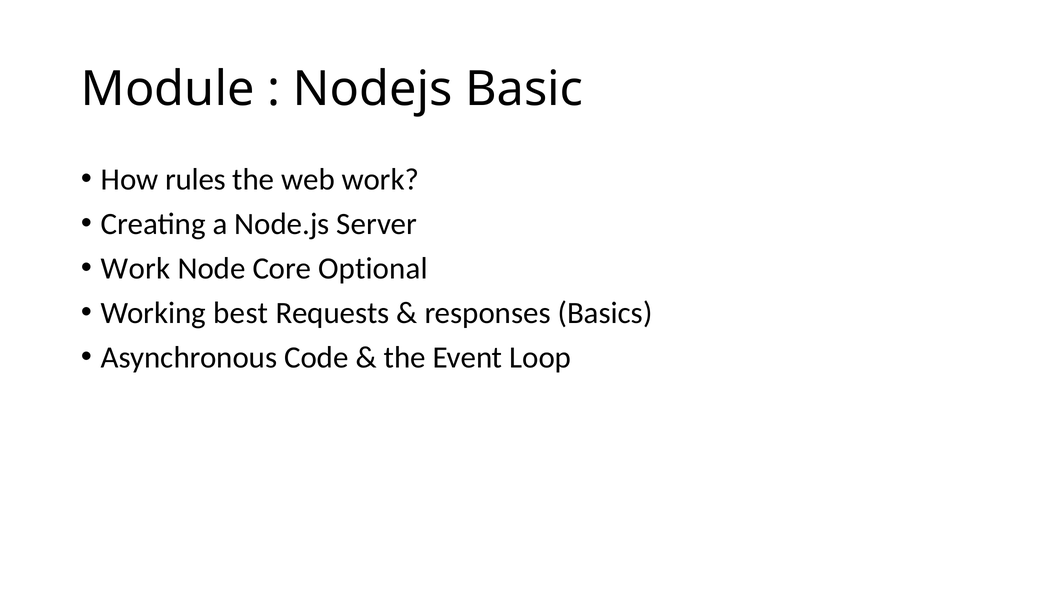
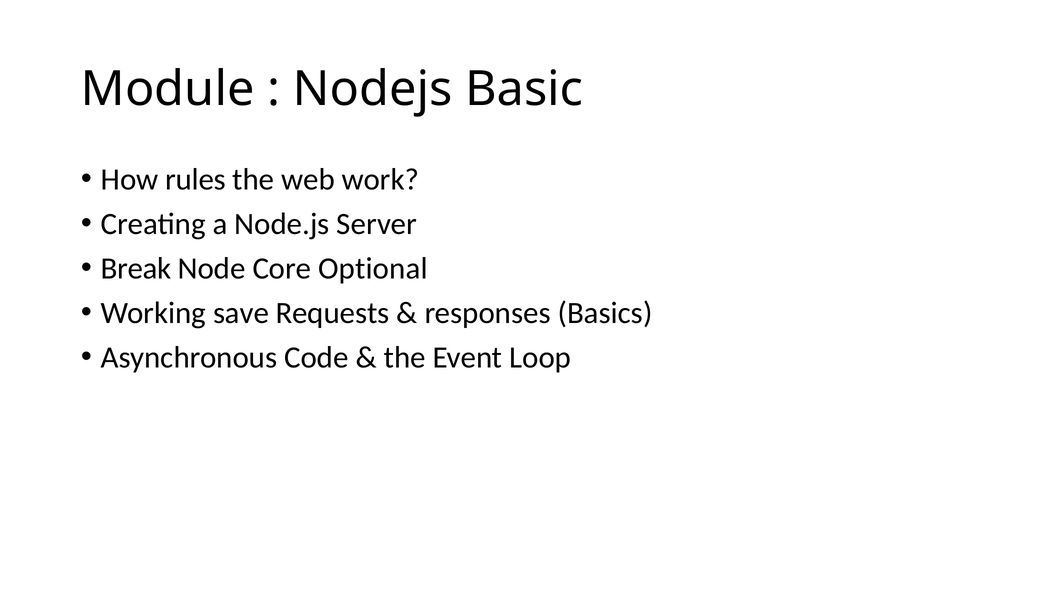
Work at (136, 269): Work -> Break
best: best -> save
